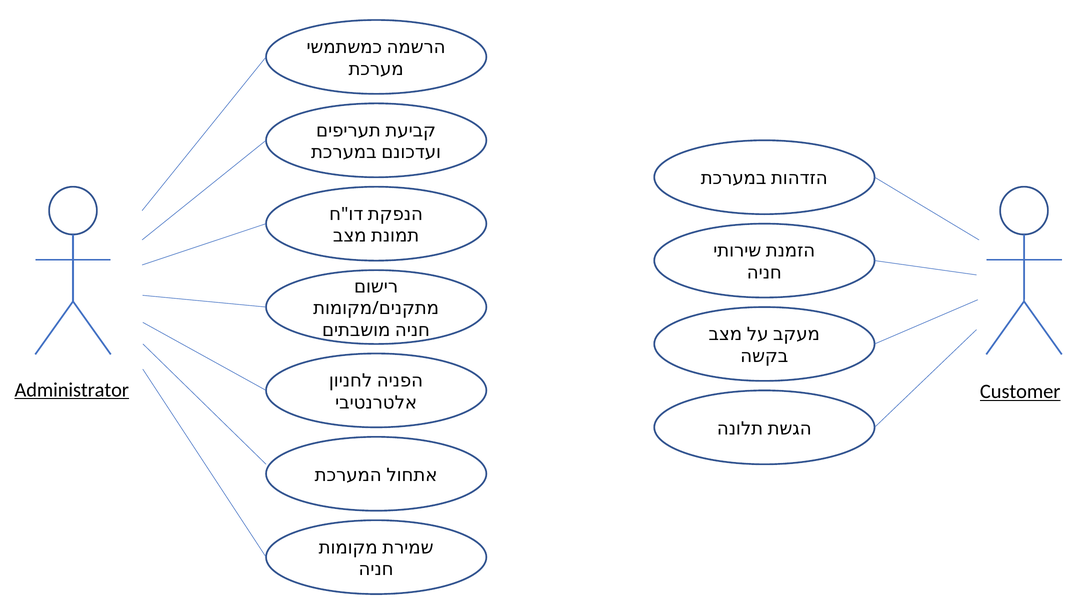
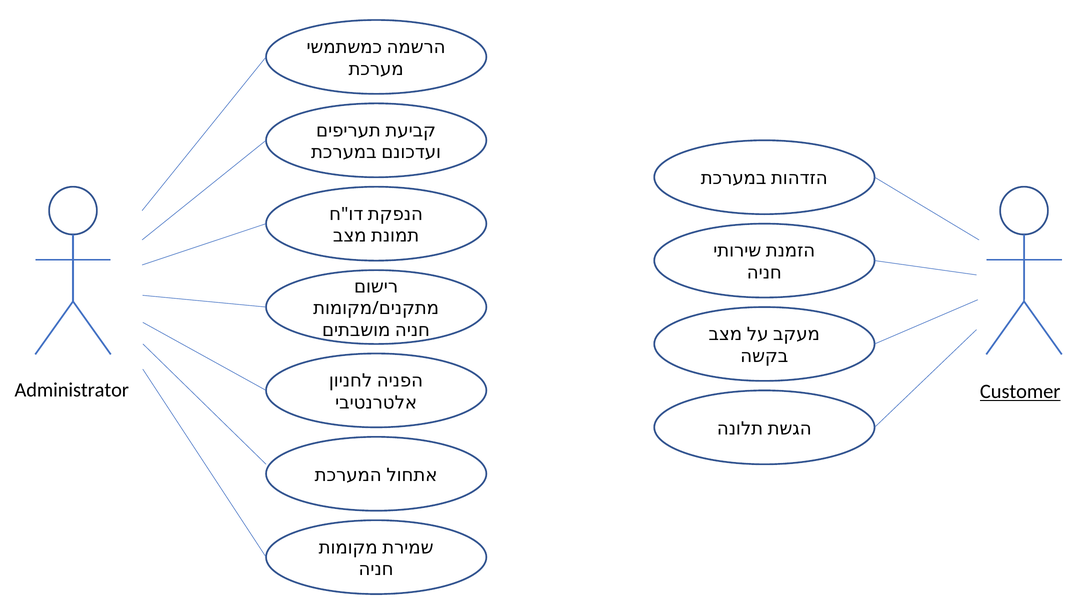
Administrator underline: present -> none
